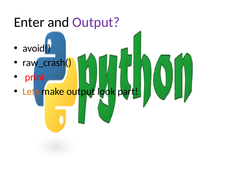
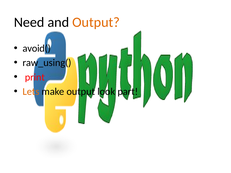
Enter: Enter -> Need
Output at (96, 22) colour: purple -> orange
raw_crash(: raw_crash( -> raw_using(
